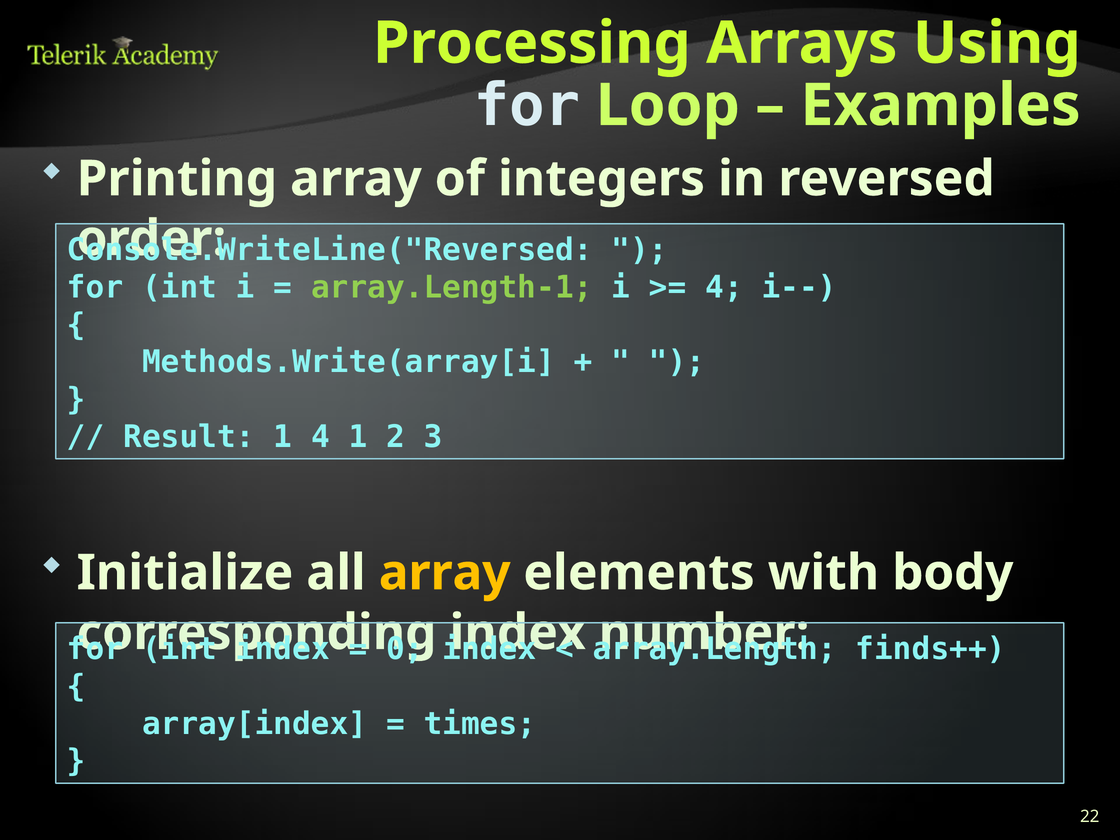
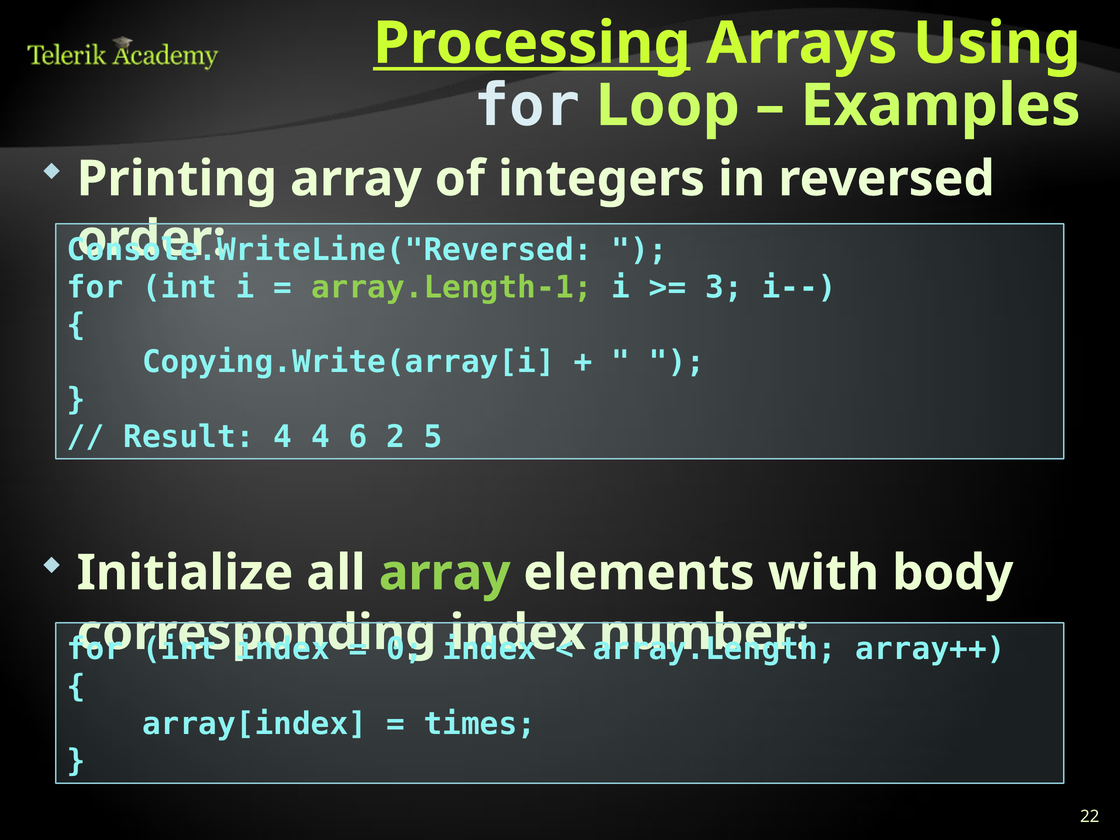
Processing underline: none -> present
4 at (724, 287): 4 -> 3
Methods.Write(array[i: Methods.Write(array[i -> Copying.Write(array[i
Result 1: 1 -> 4
4 1: 1 -> 6
3: 3 -> 5
array at (445, 573) colour: yellow -> light green
finds++: finds++ -> array++
